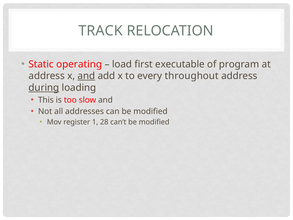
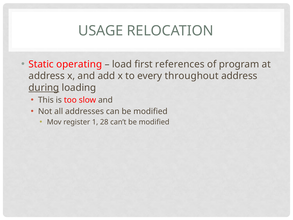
TRACK: TRACK -> USAGE
executable: executable -> references
and at (86, 76) underline: present -> none
